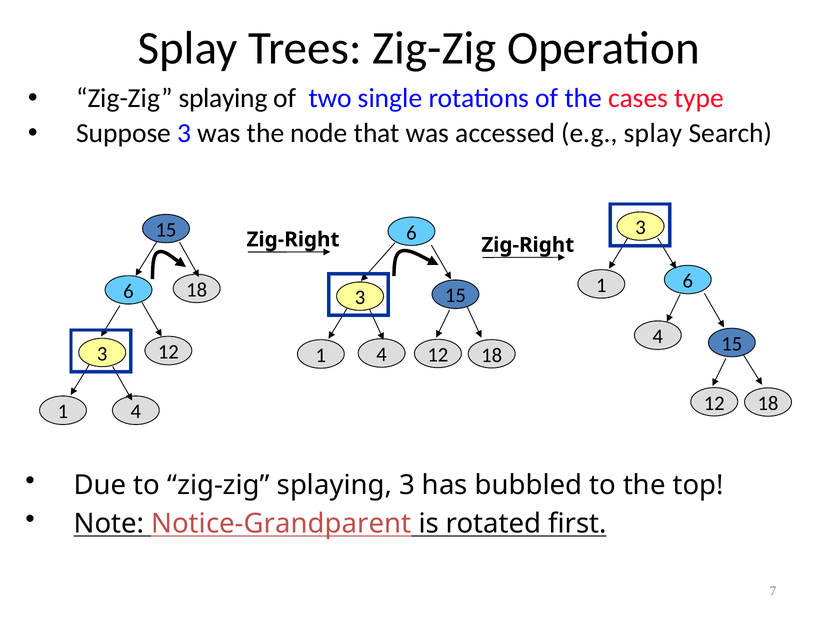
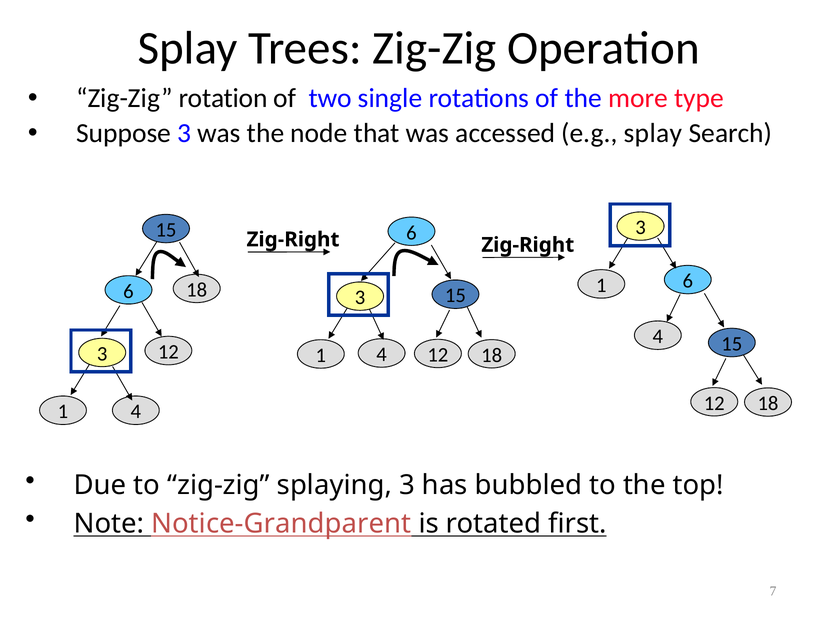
splaying at (223, 98): splaying -> rotation
cases: cases -> more
